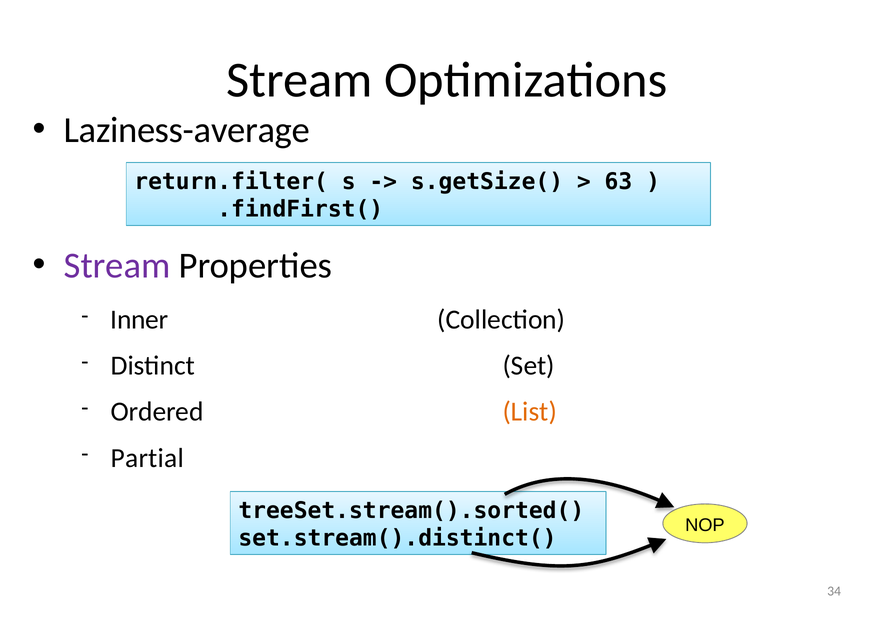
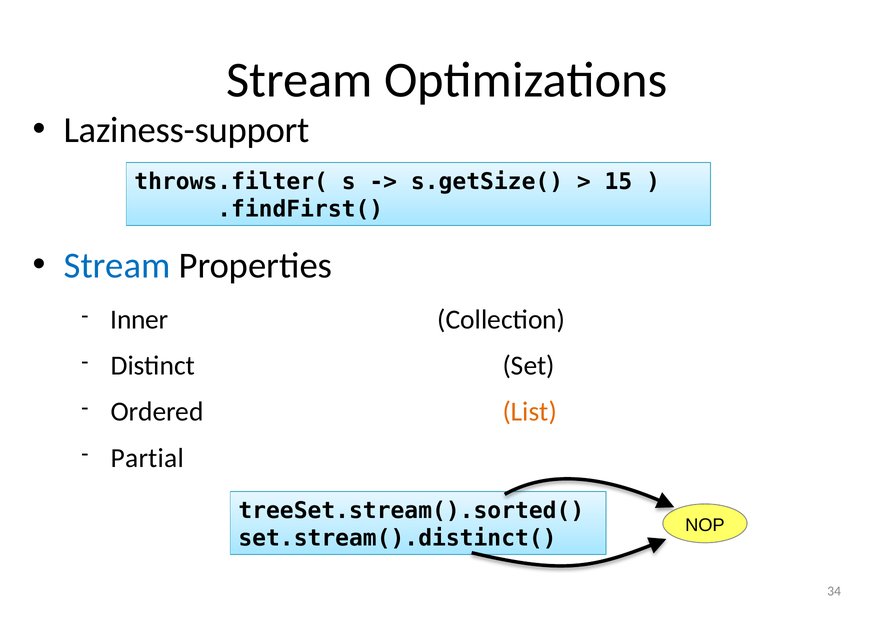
Laziness-average: Laziness-average -> Laziness-support
return.filter(: return.filter( -> throws.filter(
63: 63 -> 15
Stream at (117, 266) colour: purple -> blue
